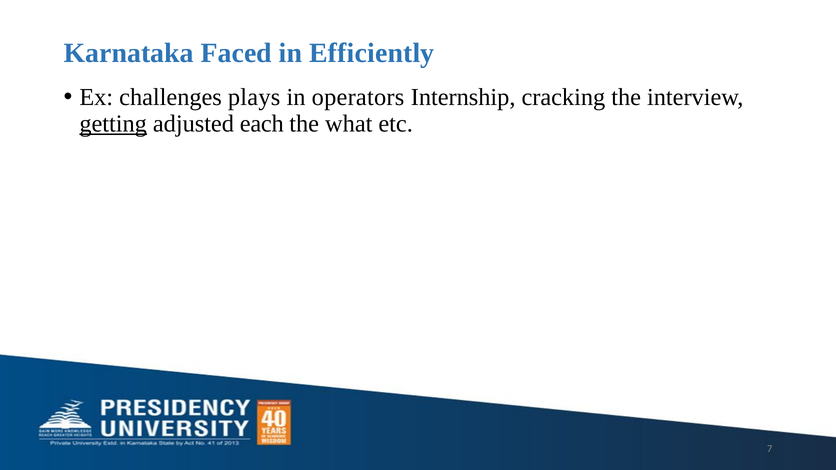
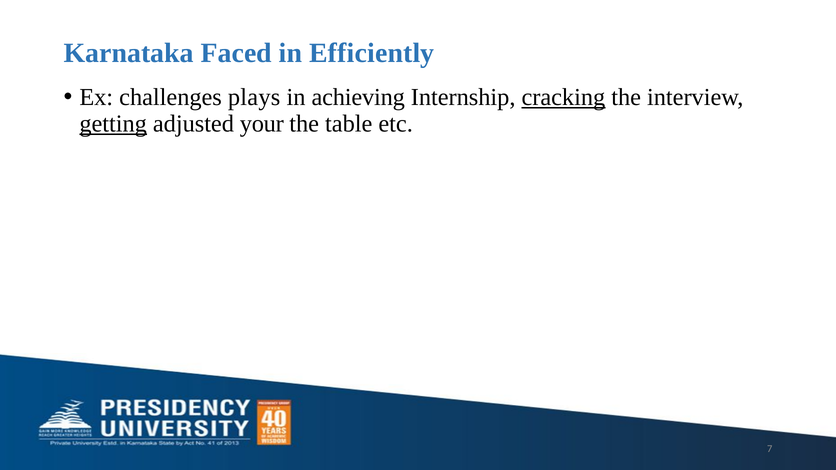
operators: operators -> achieving
cracking underline: none -> present
each: each -> your
what: what -> table
